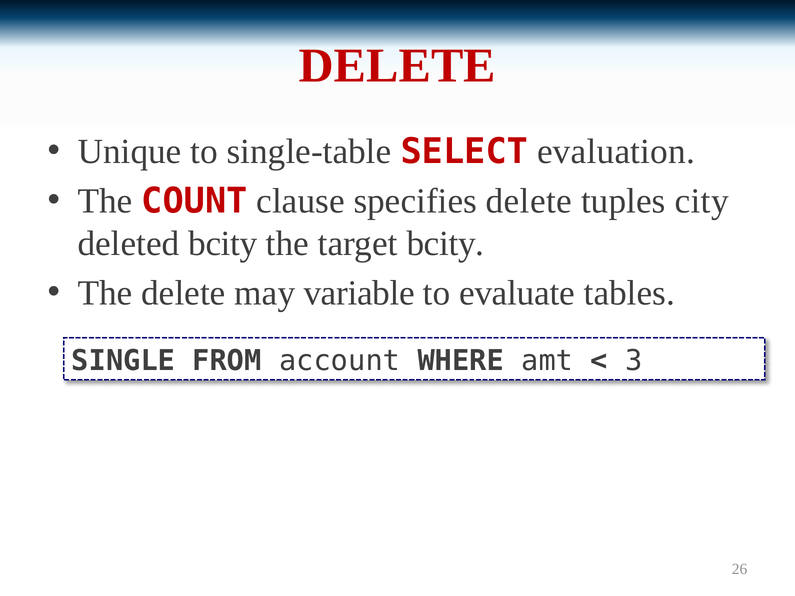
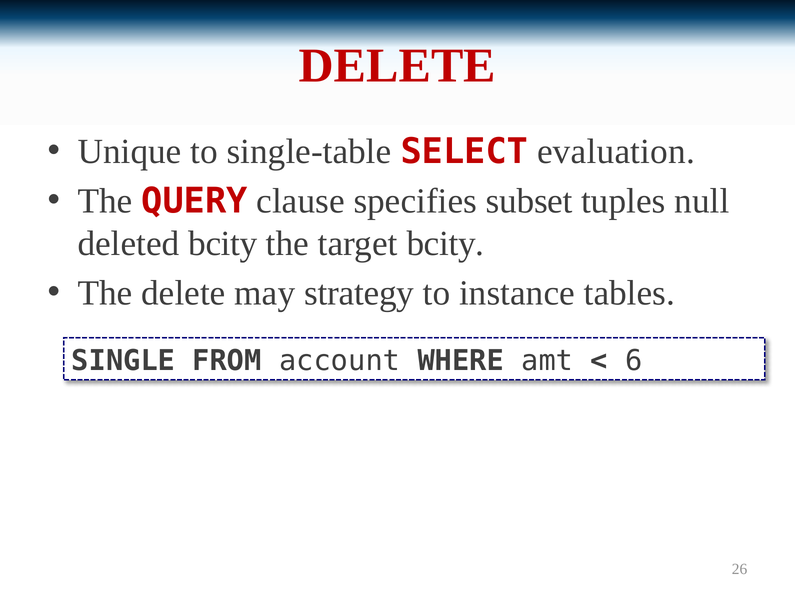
COUNT: COUNT -> QUERY
specifies delete: delete -> subset
city: city -> null
variable: variable -> strategy
evaluate: evaluate -> instance
3: 3 -> 6
